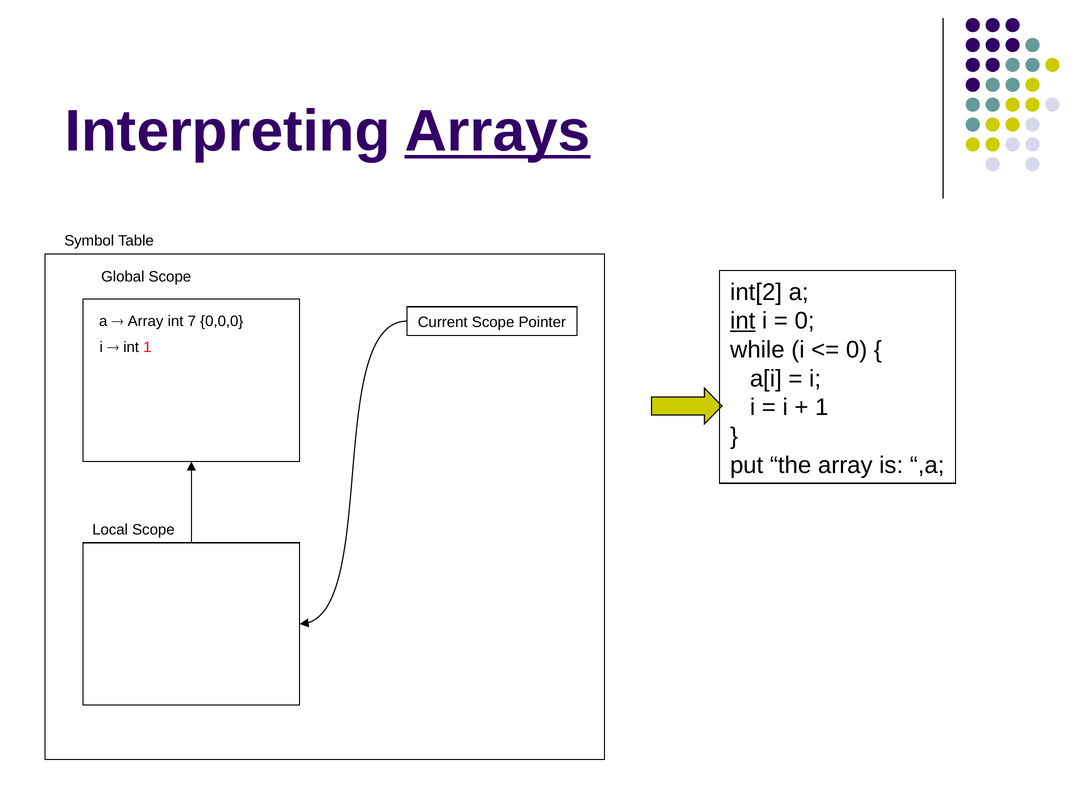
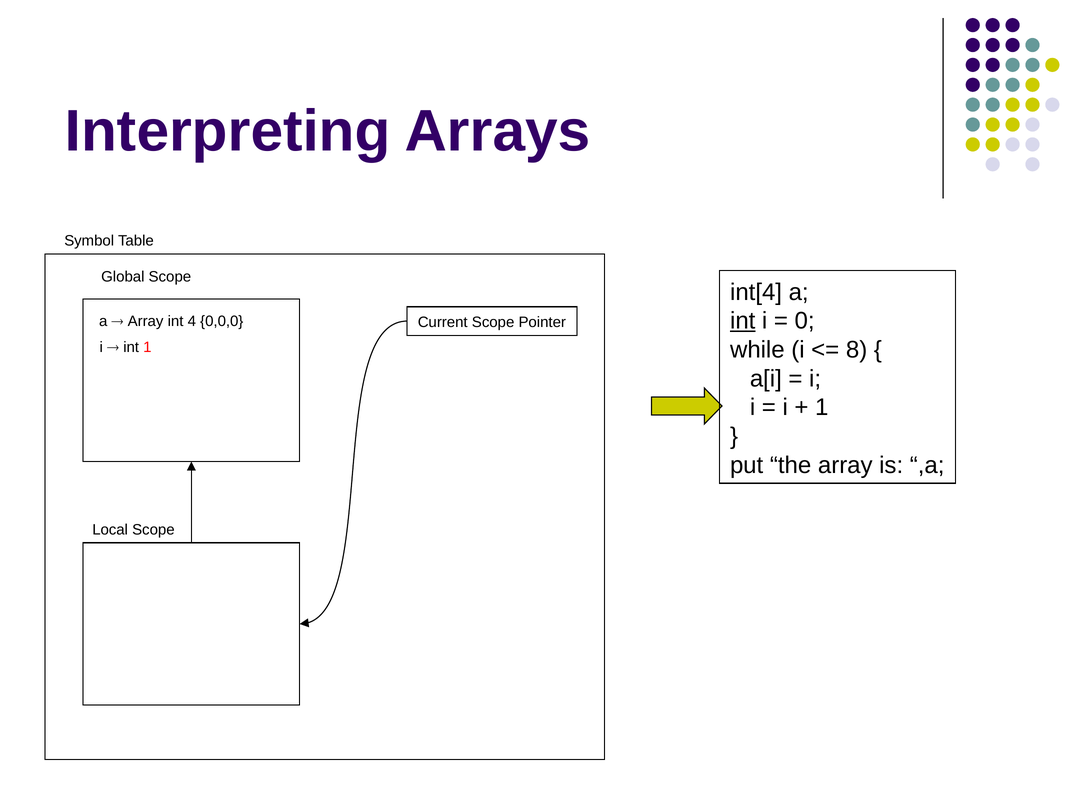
Arrays underline: present -> none
int[2: int[2 -> int[4
7: 7 -> 4
0 at (857, 350): 0 -> 8
